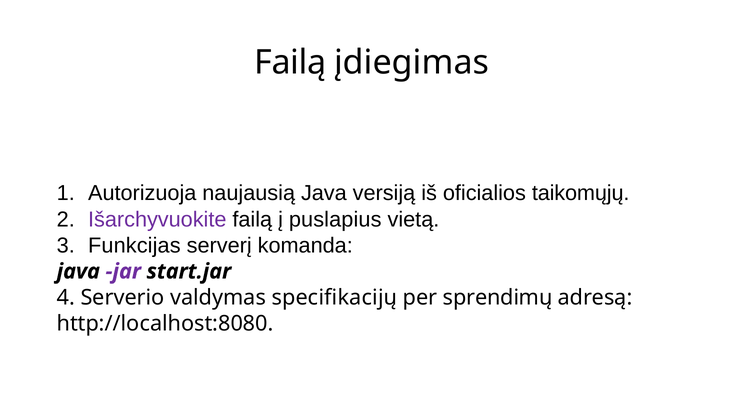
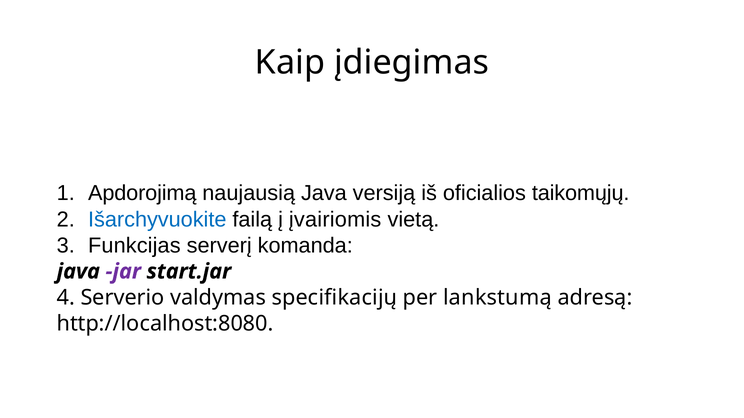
Failą at (290, 62): Failą -> Kaip
Autorizuoja: Autorizuoja -> Apdorojimą
Išarchyvuokite colour: purple -> blue
puslapius: puslapius -> įvairiomis
sprendimų: sprendimų -> lankstumą
